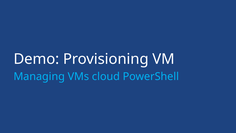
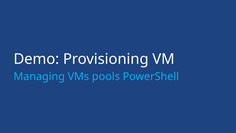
cloud: cloud -> pools
